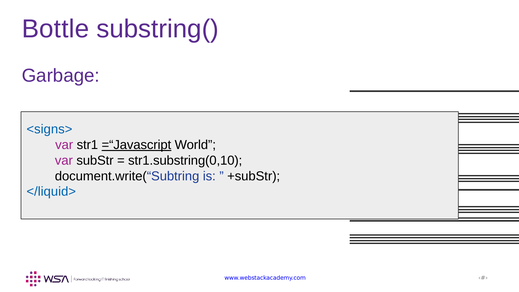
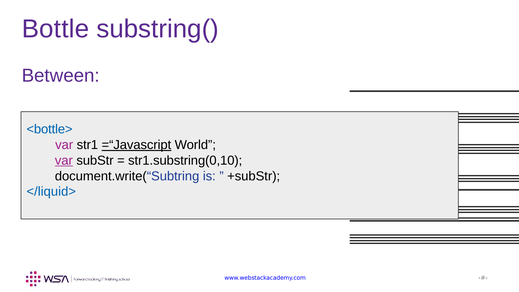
Garbage: Garbage -> Between
<signs>: <signs> -> <bottle>
var at (64, 160) underline: none -> present
